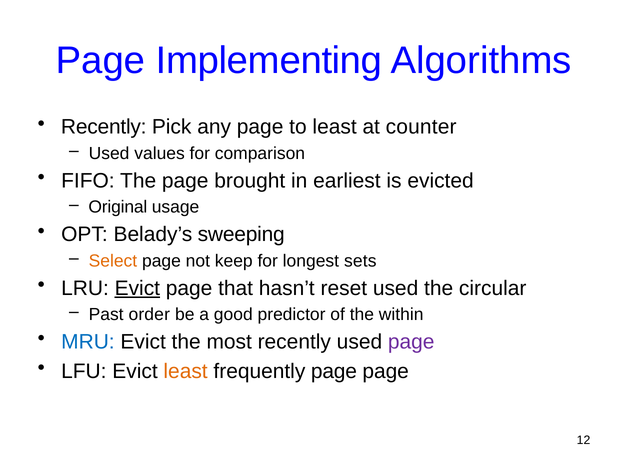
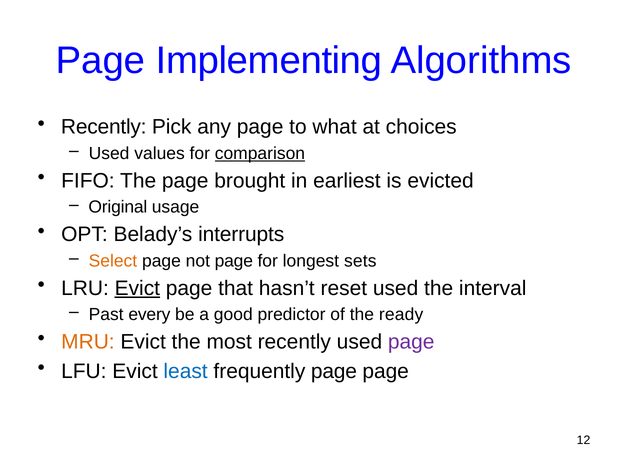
to least: least -> what
counter: counter -> choices
comparison underline: none -> present
sweeping: sweeping -> interrupts
not keep: keep -> page
circular: circular -> interval
order: order -> every
within: within -> ready
MRU colour: blue -> orange
least at (186, 371) colour: orange -> blue
